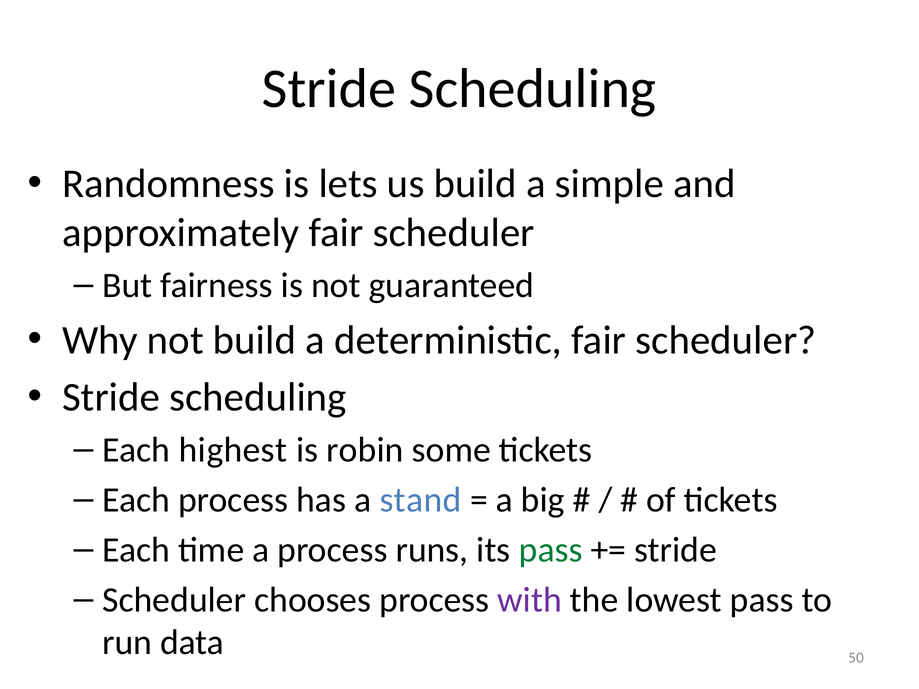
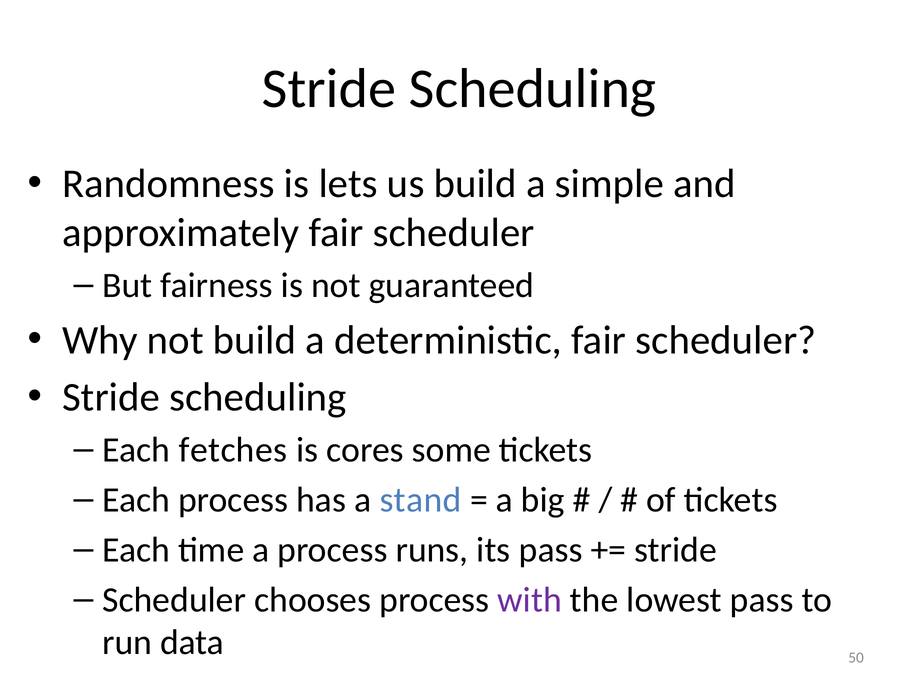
highest: highest -> fetches
robin: robin -> cores
pass at (551, 550) colour: green -> black
